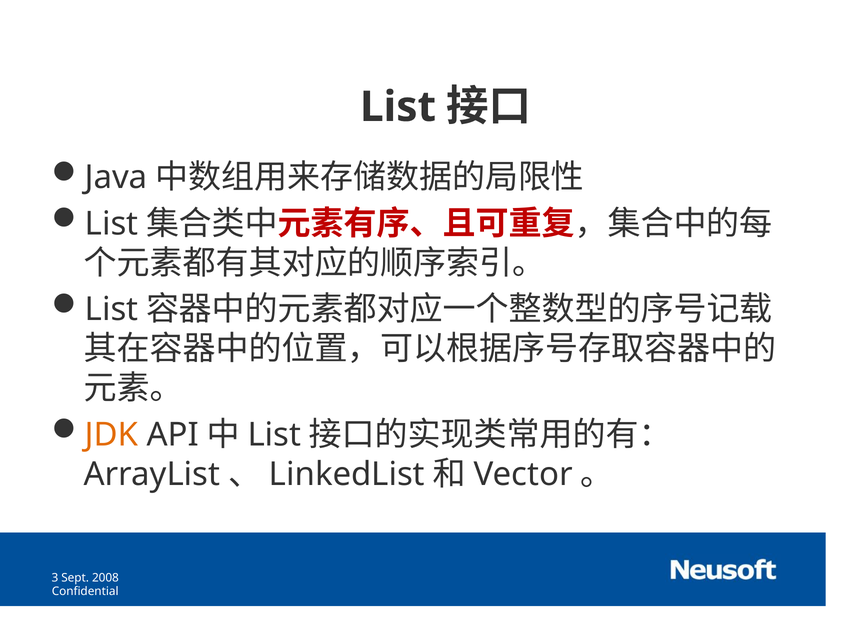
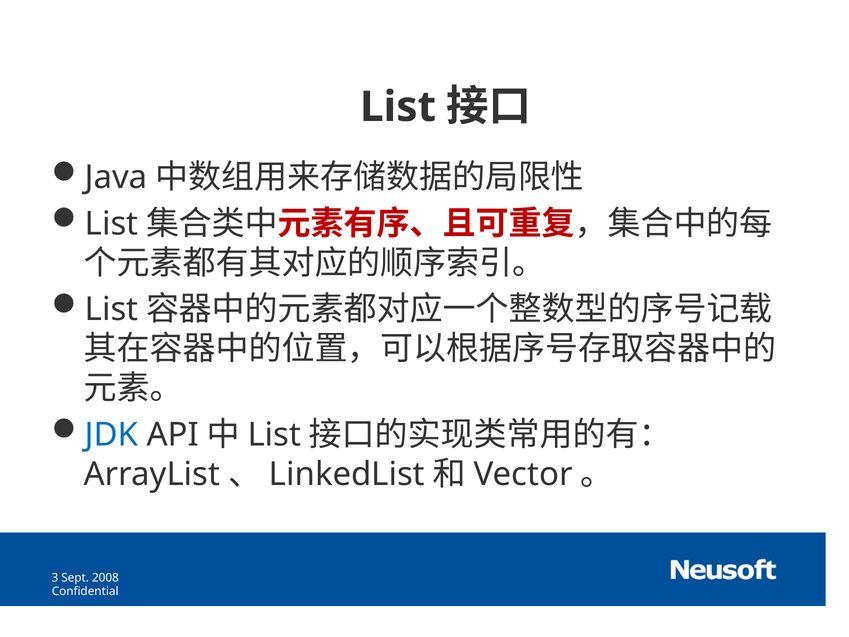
JDK colour: orange -> blue
